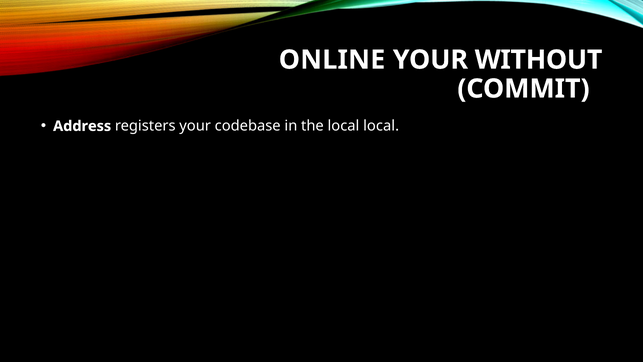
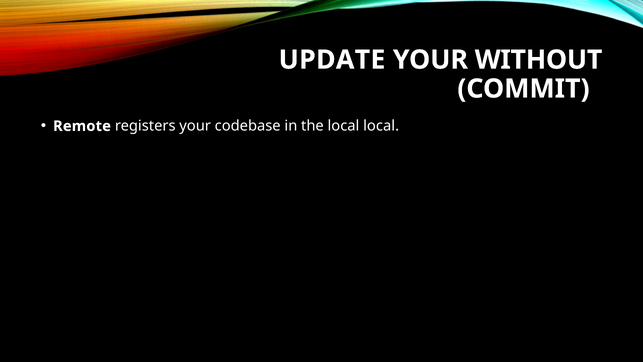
ONLINE: ONLINE -> UPDATE
Address: Address -> Remote
